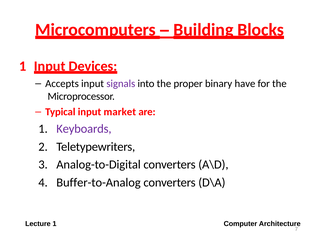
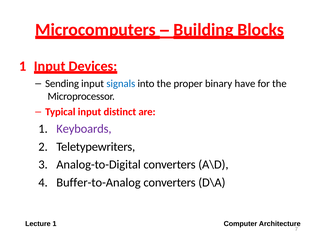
Accepts: Accepts -> Sending
signals colour: purple -> blue
market: market -> distinct
